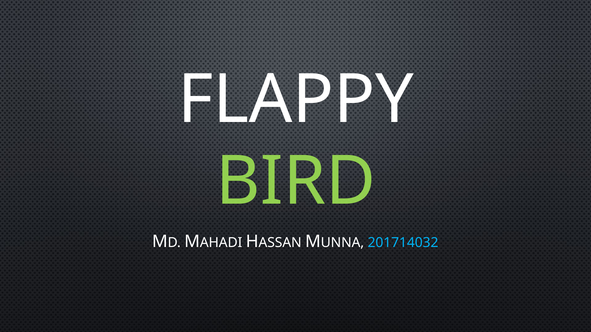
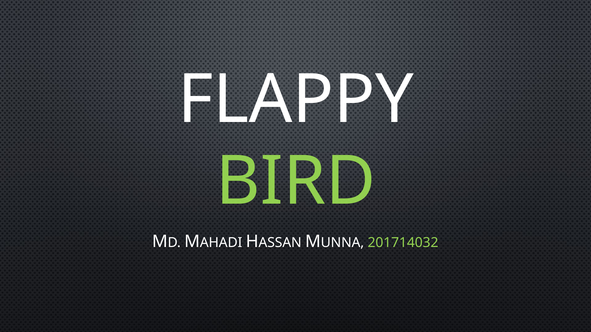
201714032 colour: light blue -> light green
